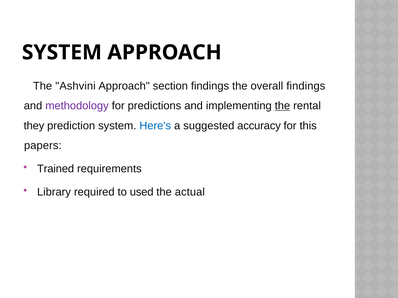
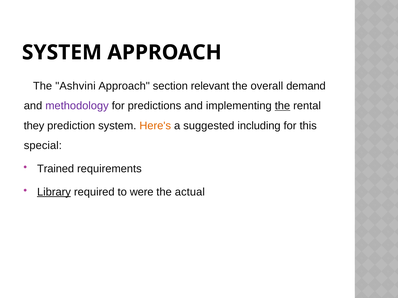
section findings: findings -> relevant
overall findings: findings -> demand
Here's colour: blue -> orange
accuracy: accuracy -> including
papers: papers -> special
Library underline: none -> present
used: used -> were
